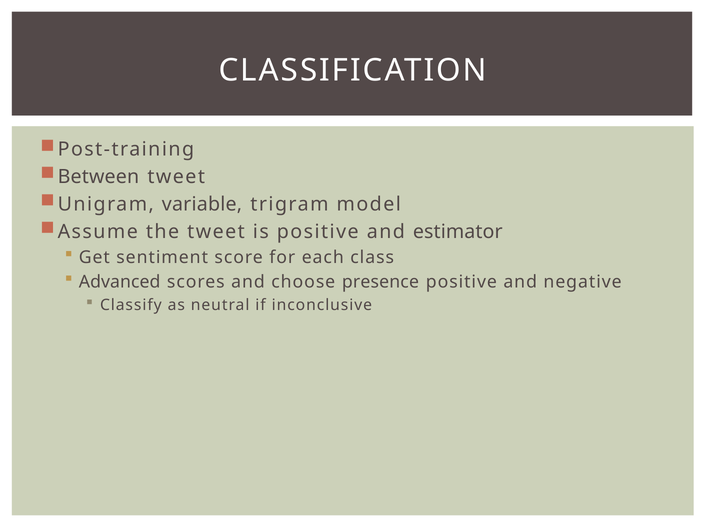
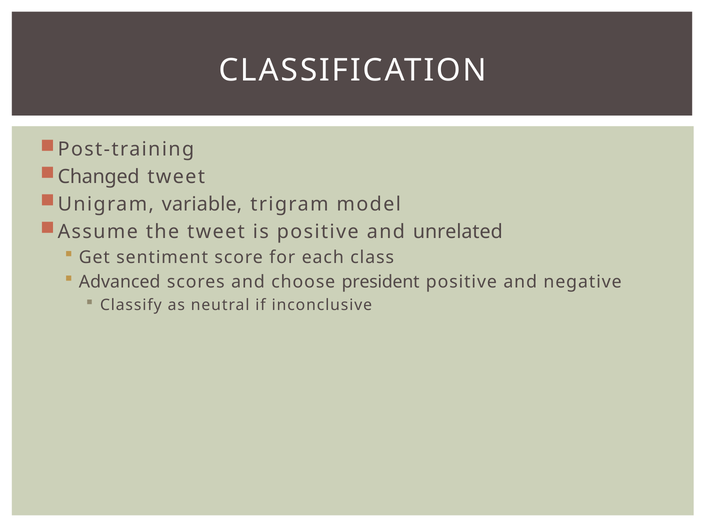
Between: Between -> Changed
estimator: estimator -> unrelated
presence: presence -> president
